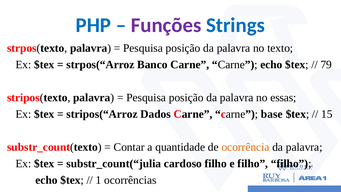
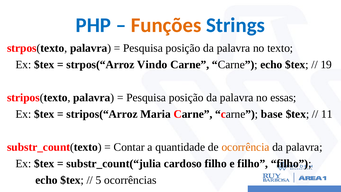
Funções colour: purple -> orange
Banco: Banco -> Vindo
79: 79 -> 19
Dados: Dados -> Maria
15: 15 -> 11
1: 1 -> 5
